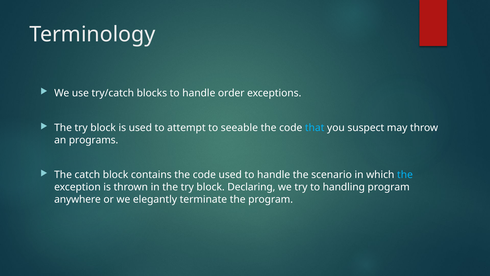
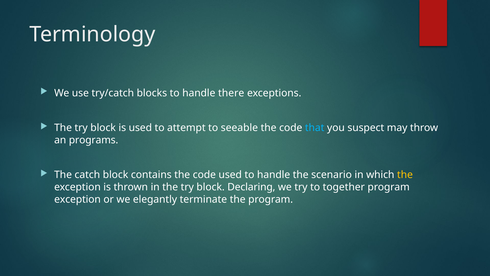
order: order -> there
the at (405, 175) colour: light blue -> yellow
handling: handling -> together
anywhere at (78, 199): anywhere -> exception
